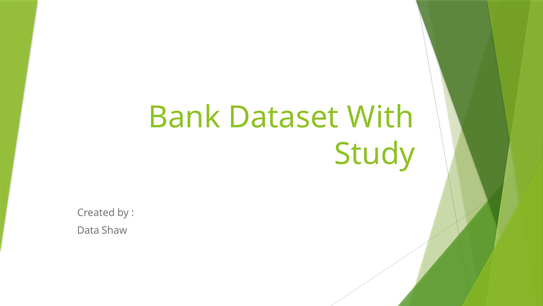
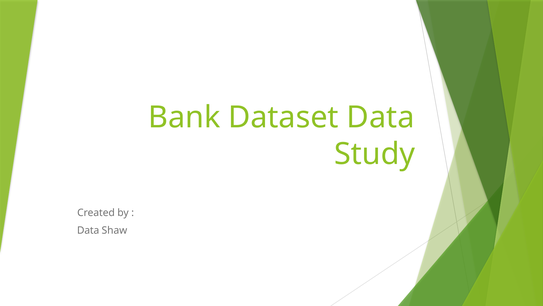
Dataset With: With -> Data
